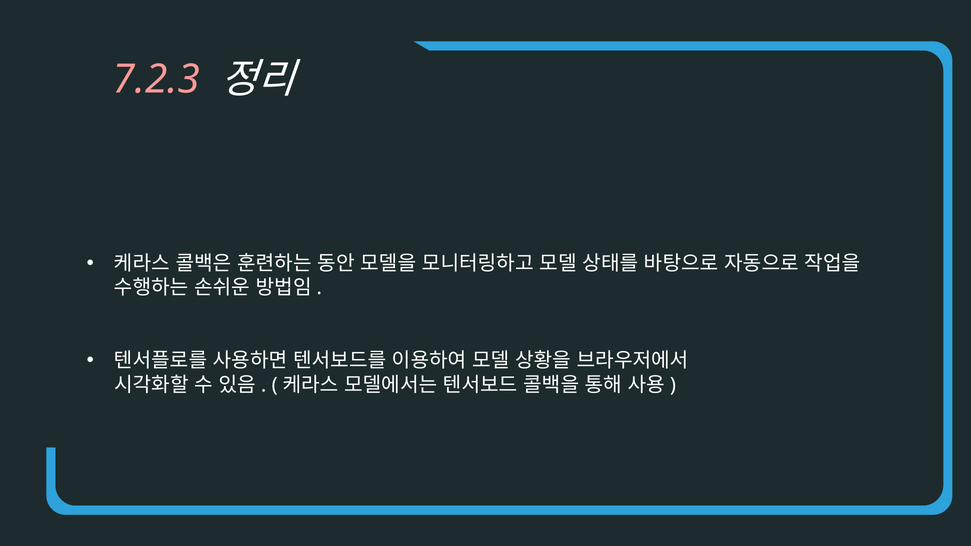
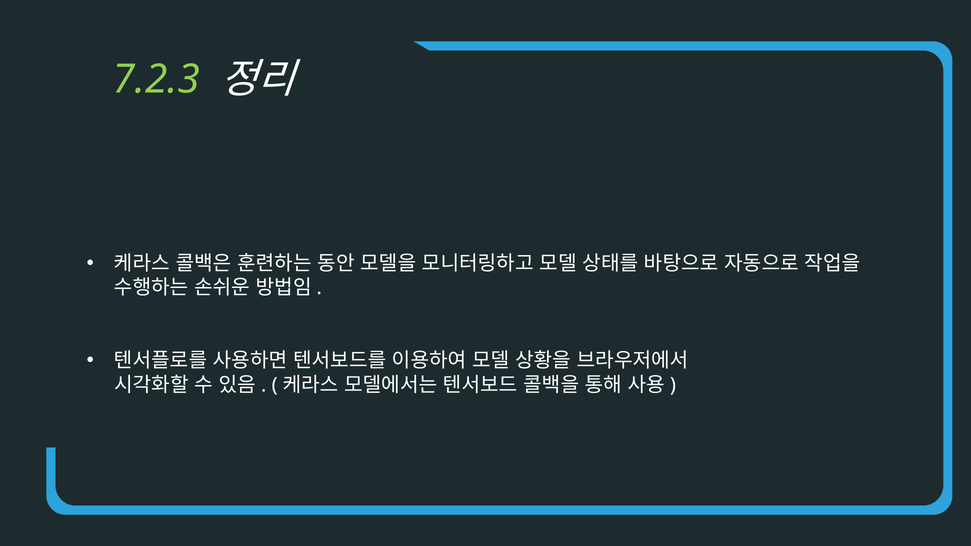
7.2.3 colour: pink -> light green
